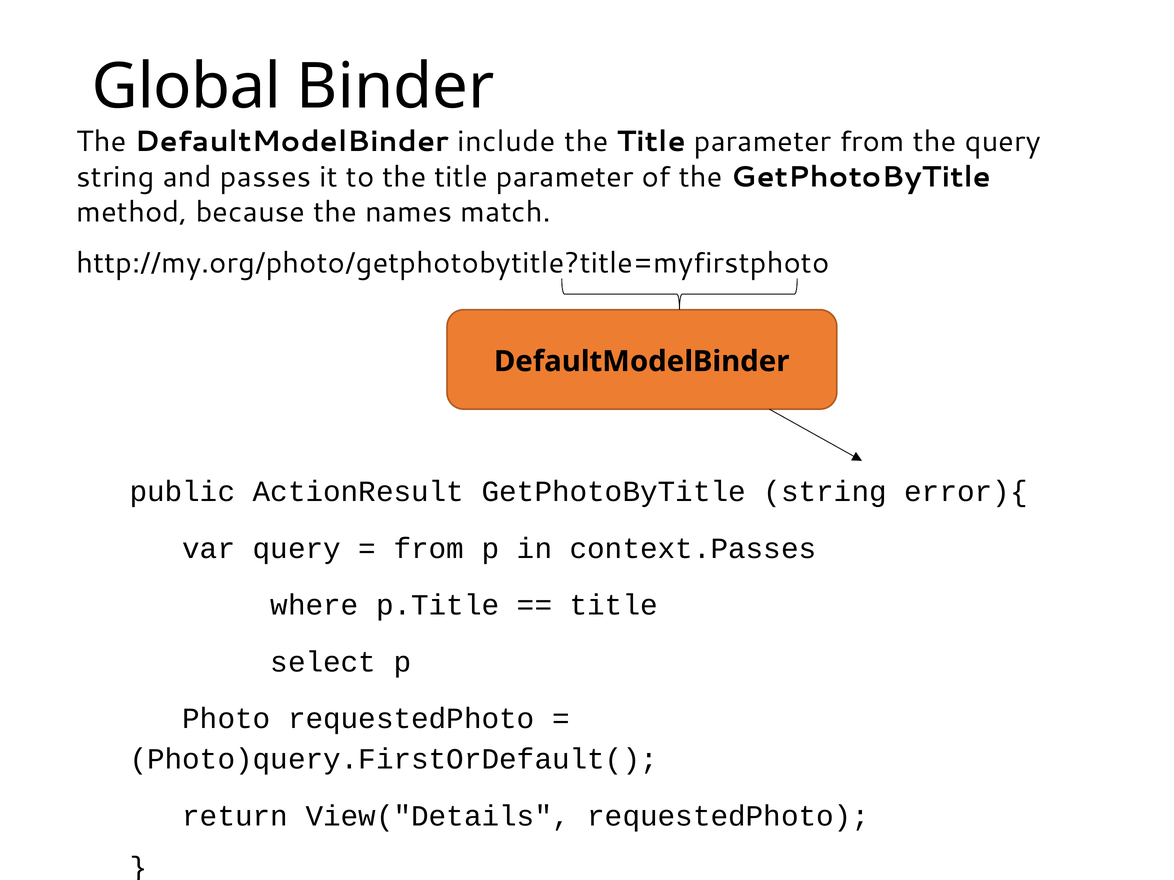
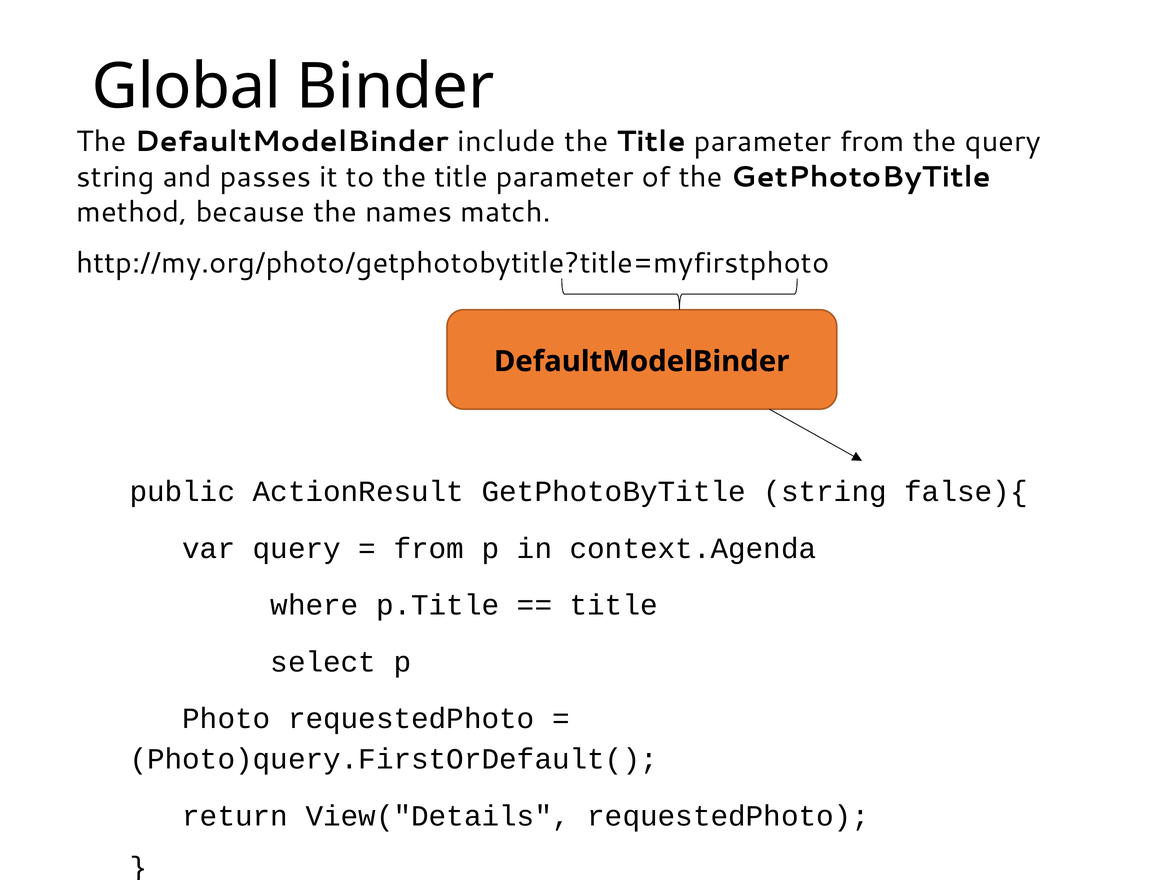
error){: error){ -> false){
context.Passes: context.Passes -> context.Agenda
